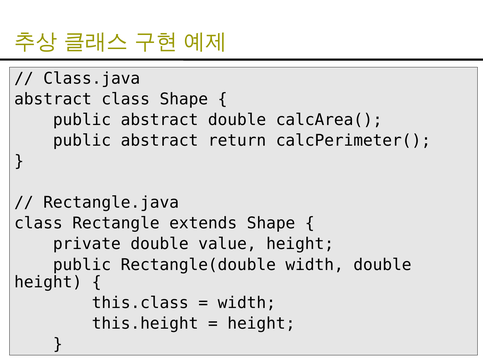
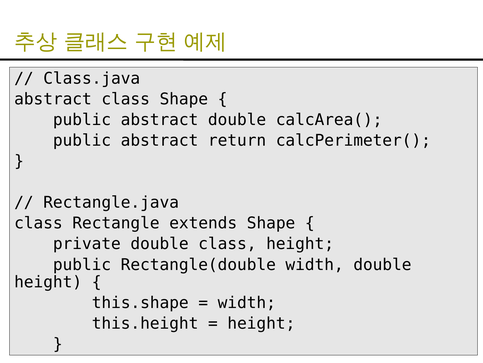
double value: value -> class
this.class: this.class -> this.shape
